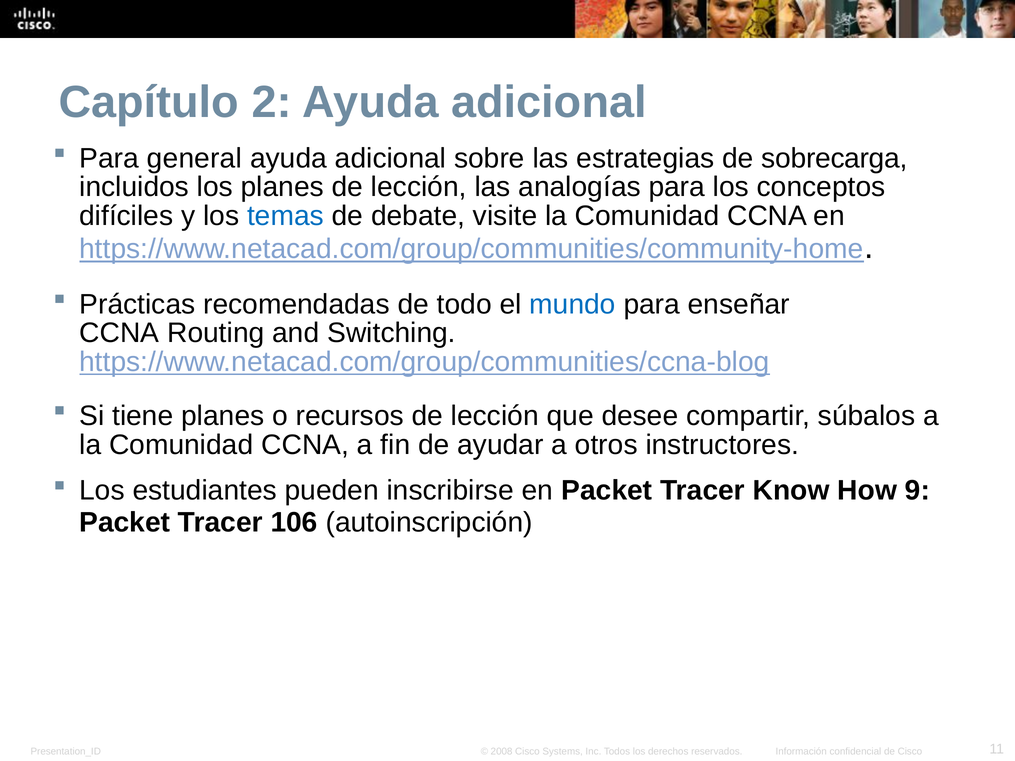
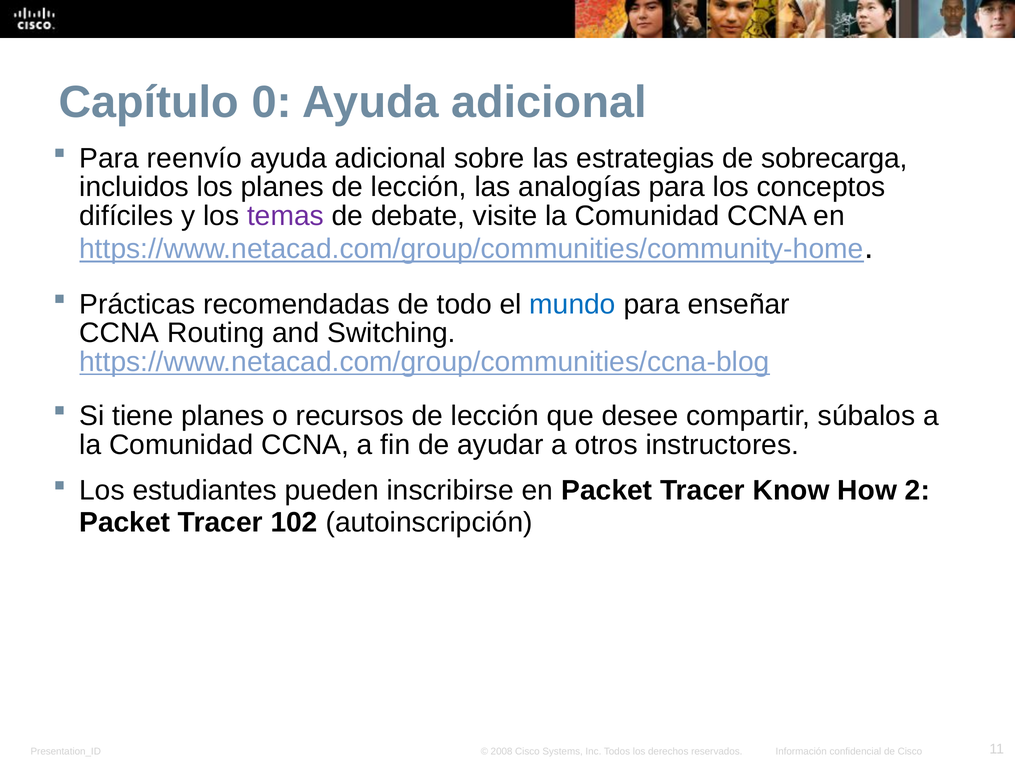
2: 2 -> 0
general: general -> reenvío
temas colour: blue -> purple
9: 9 -> 2
106: 106 -> 102
